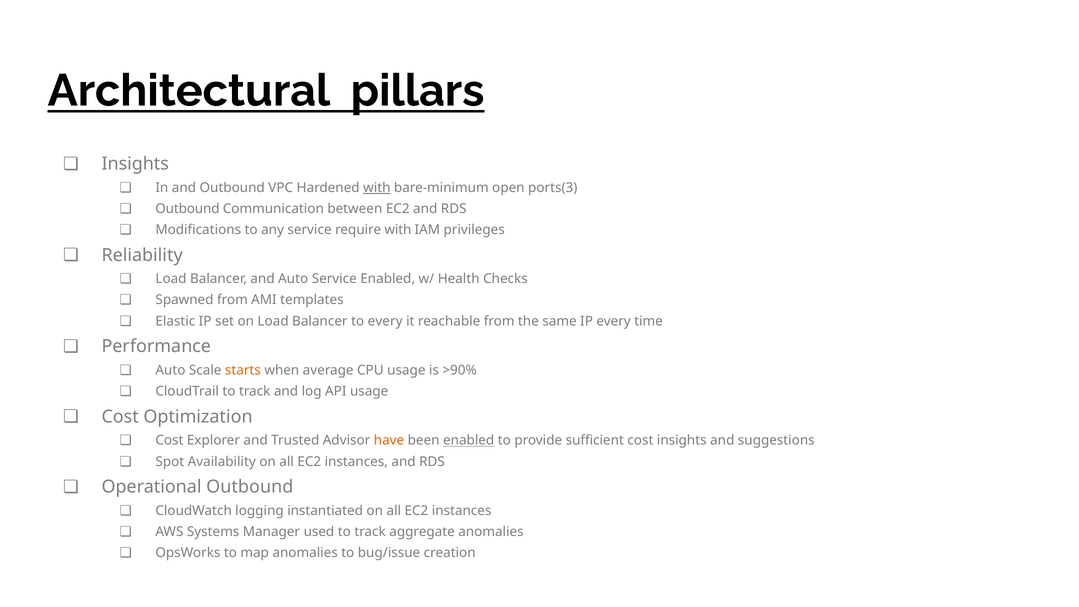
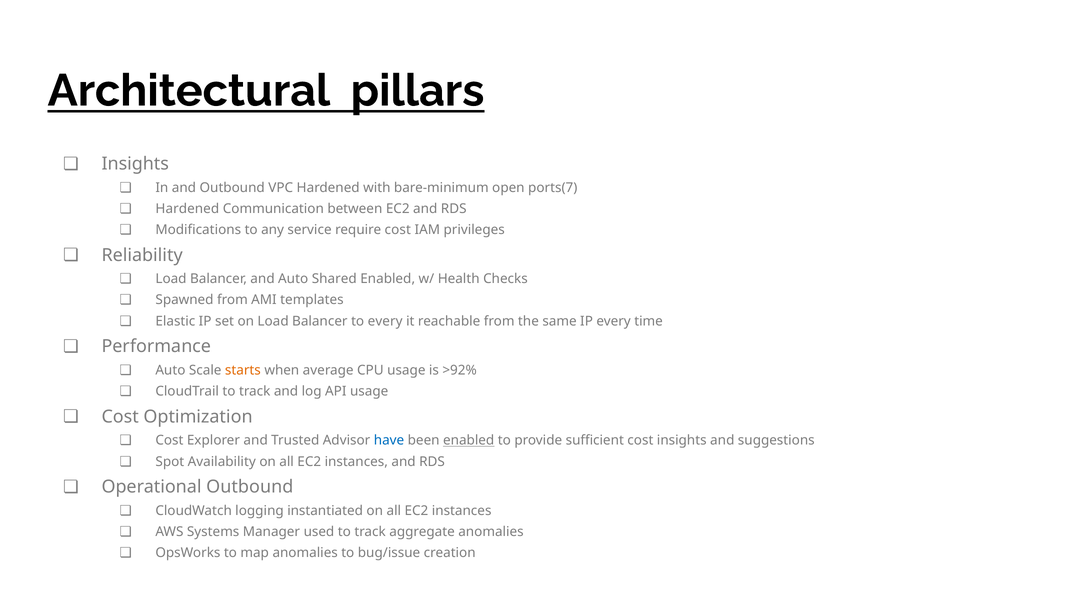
with at (377, 188) underline: present -> none
ports(3: ports(3 -> ports(7
Outbound at (187, 209): Outbound -> Hardened
require with: with -> cost
Auto Service: Service -> Shared
>90%: >90% -> >92%
have colour: orange -> blue
